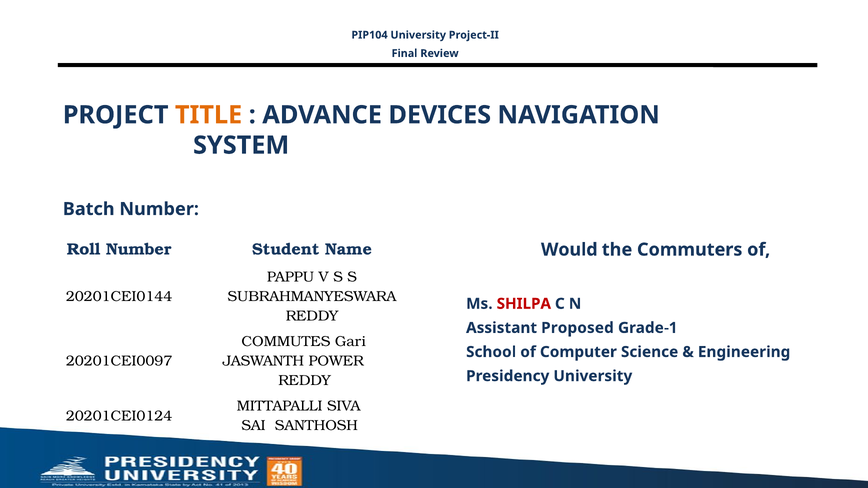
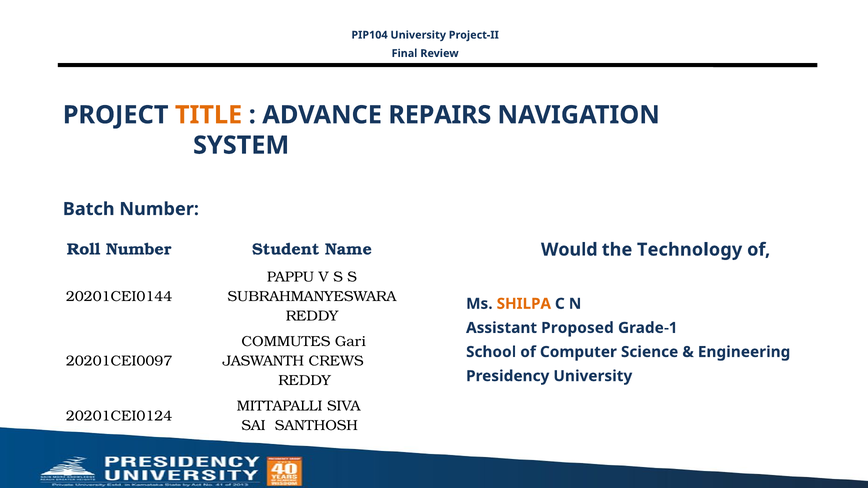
DEVICES: DEVICES -> REPAIRS
Commuters: Commuters -> Technology
SHILPA colour: red -> orange
POWER: POWER -> CREWS
